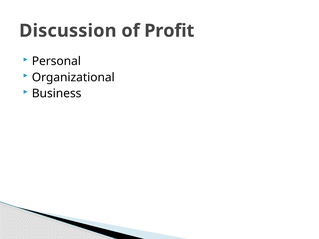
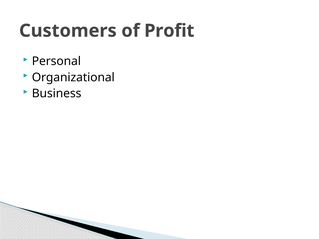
Discussion: Discussion -> Customers
